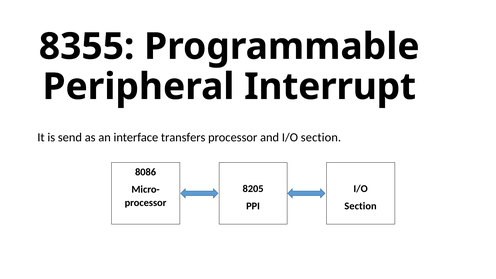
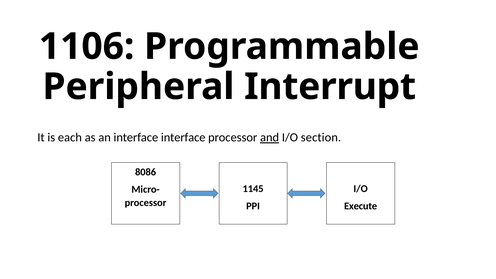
8355: 8355 -> 1106
send: send -> each
interface transfers: transfers -> interface
and underline: none -> present
8205: 8205 -> 1145
Section at (361, 206): Section -> Execute
